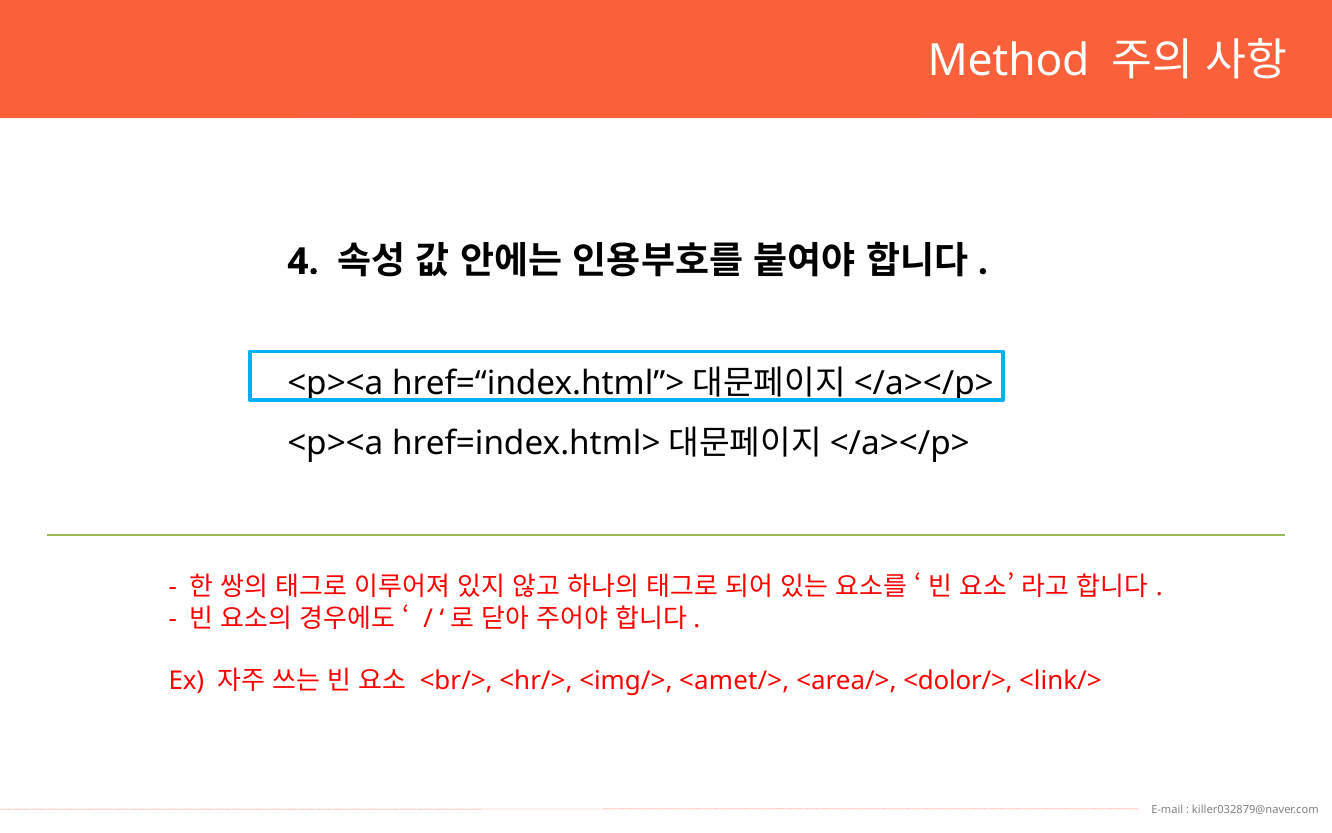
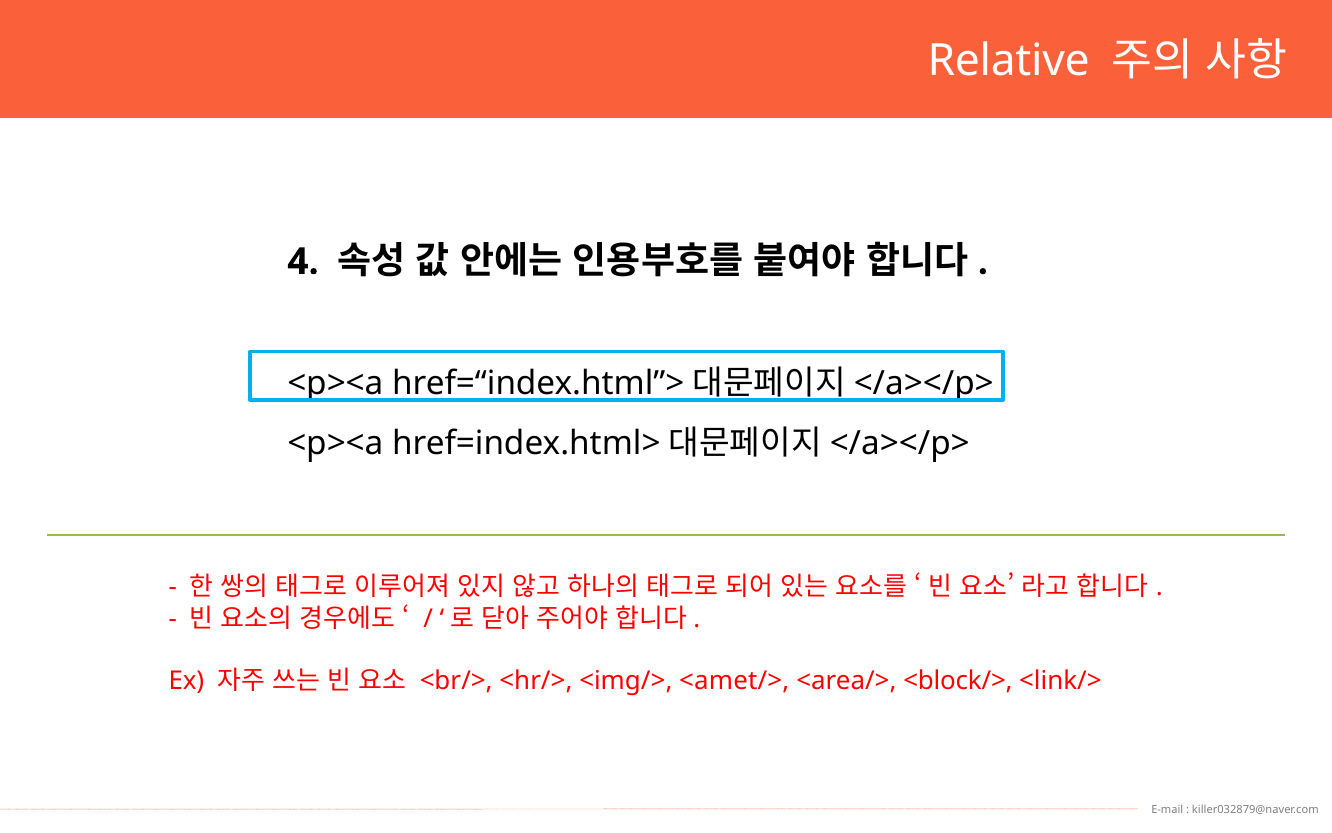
Method: Method -> Relative
<dolor/>: <dolor/> -> <block/>
